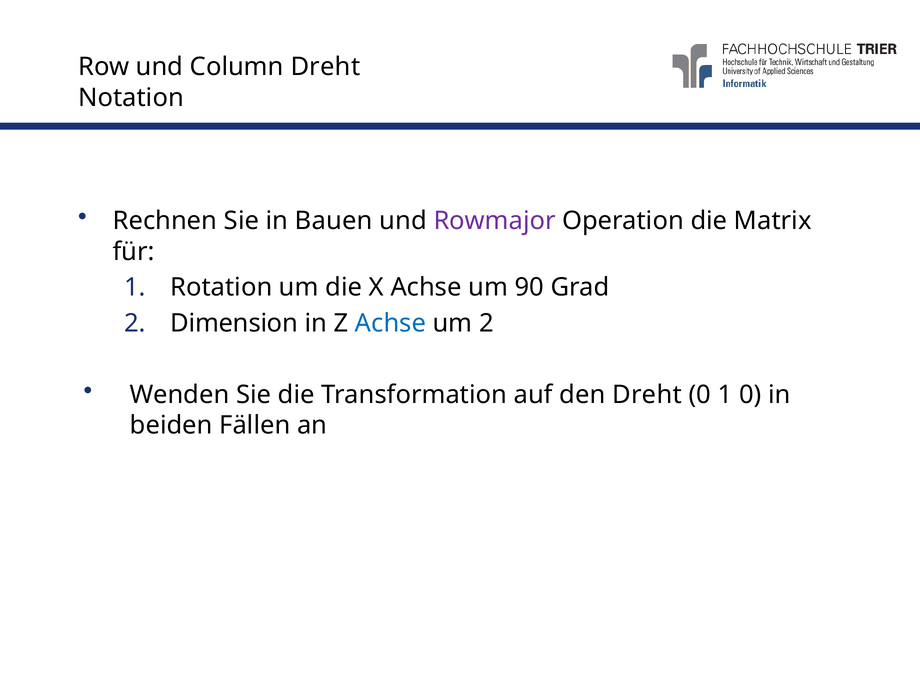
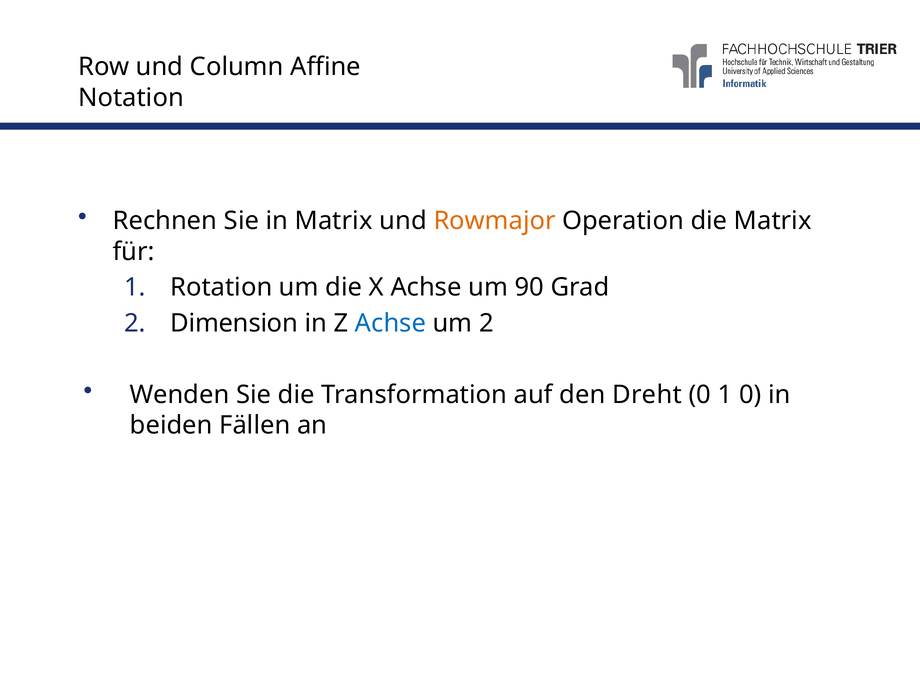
Column Dreht: Dreht -> Affine
in Bauen: Bauen -> Matrix
Rowmajor colour: purple -> orange
